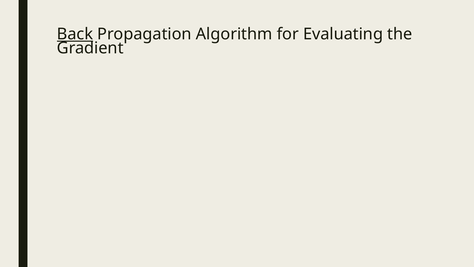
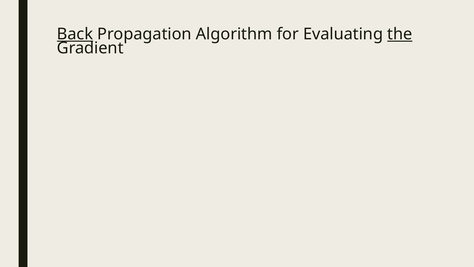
the underline: none -> present
